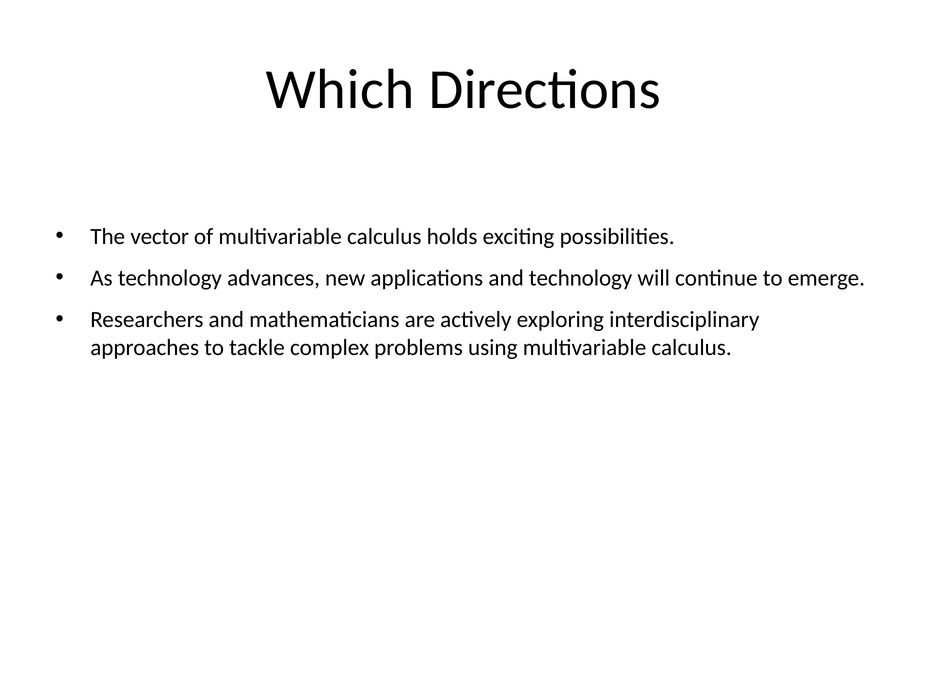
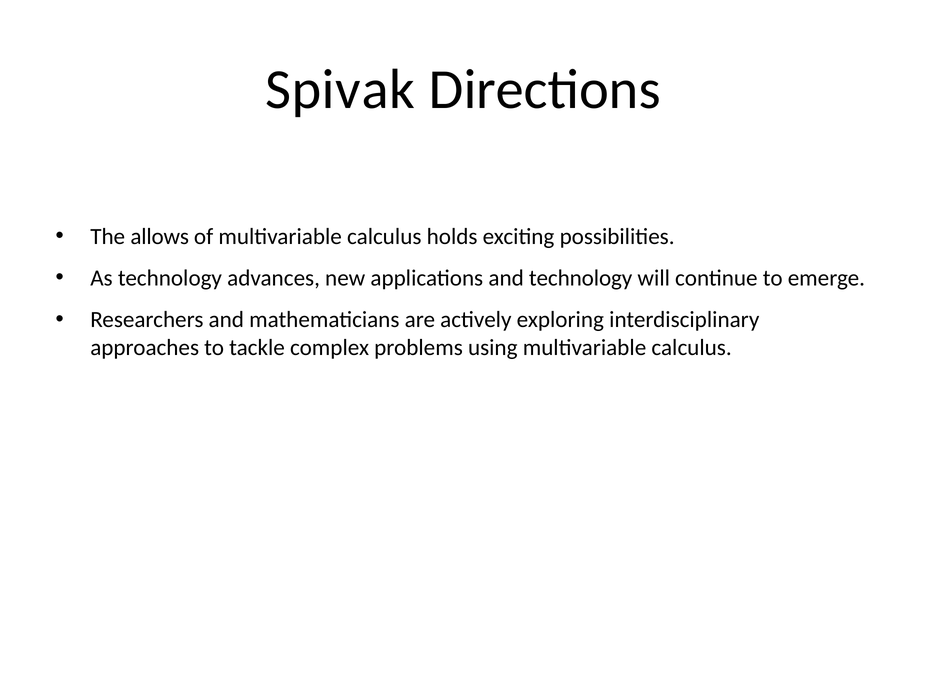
Which: Which -> Spivak
vector: vector -> allows
